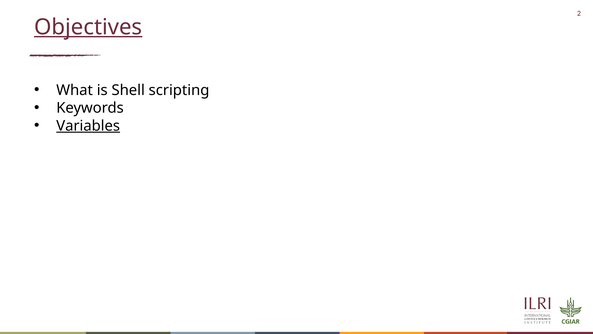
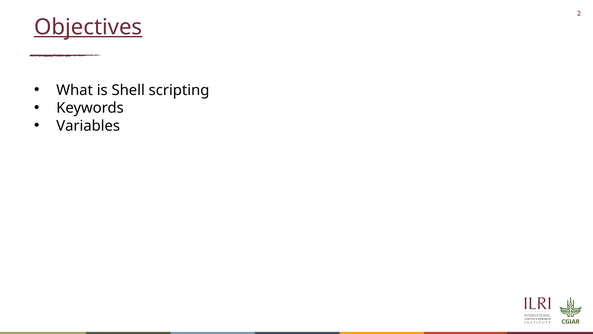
Variables underline: present -> none
